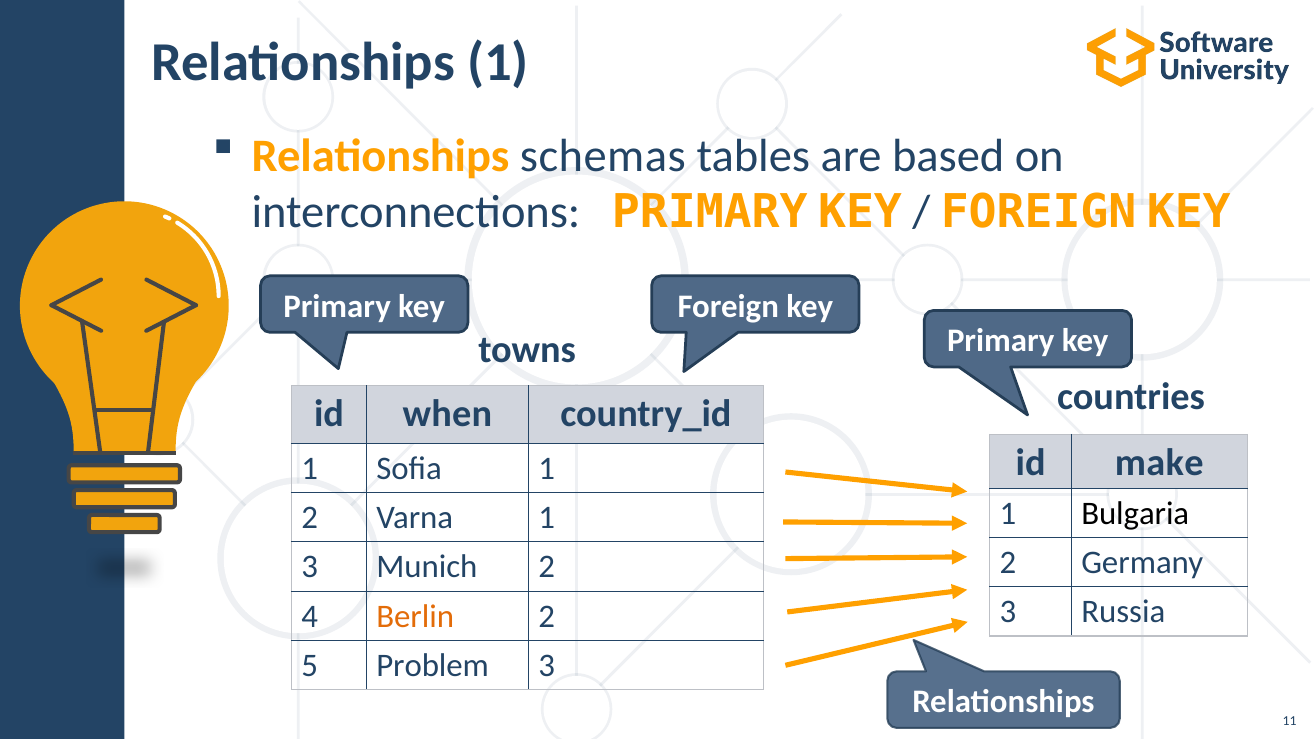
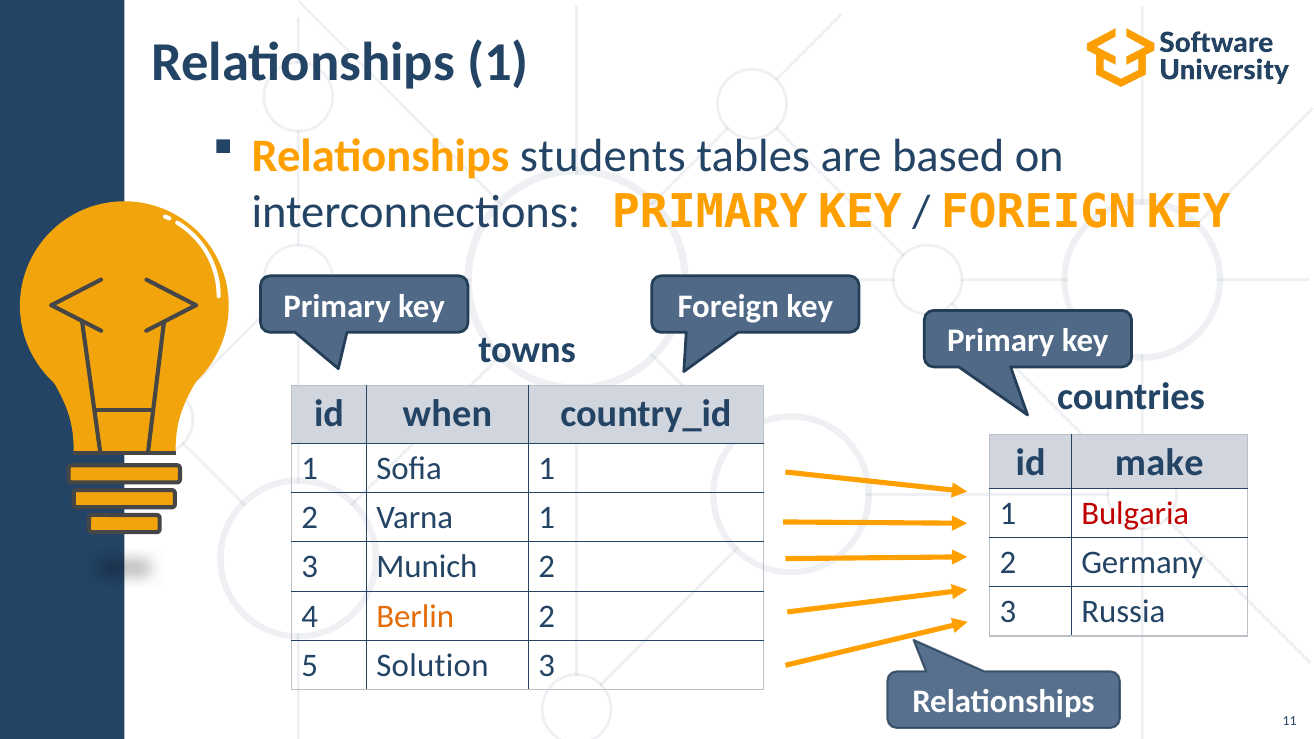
schemas: schemas -> students
Bulgaria colour: black -> red
Problem: Problem -> Solution
